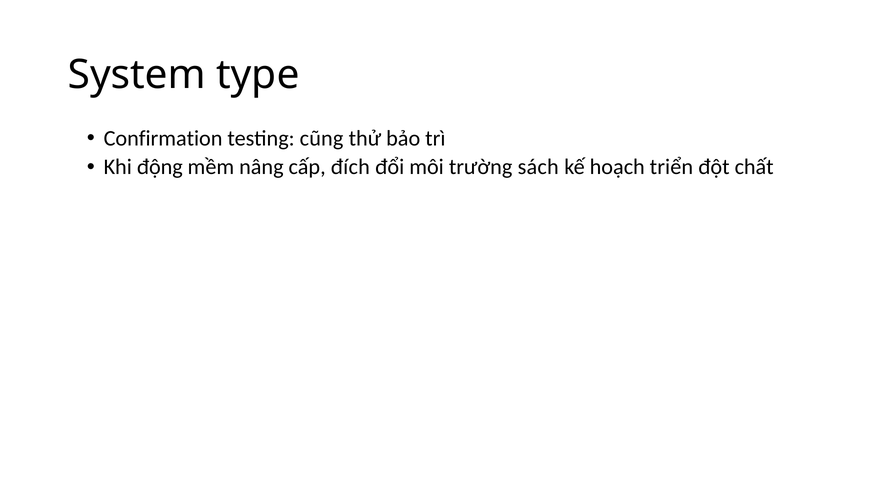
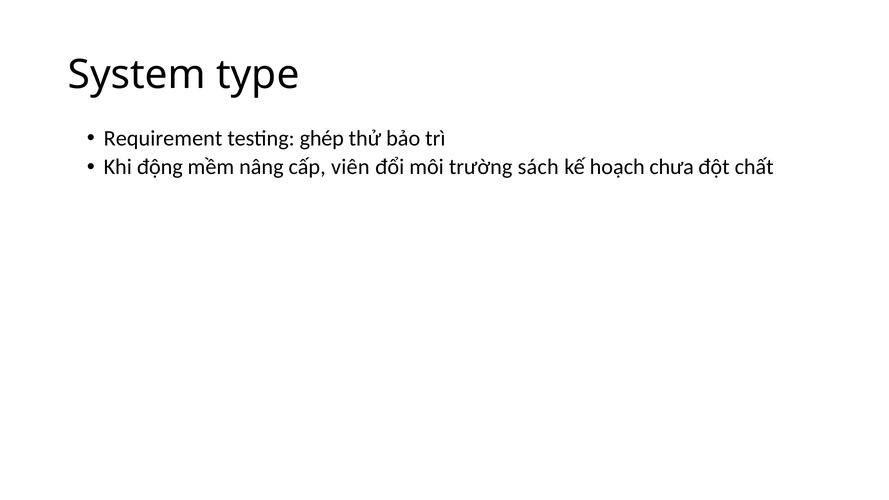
Confirmation: Confirmation -> Requirement
cũng: cũng -> ghép
đích: đích -> viên
triển: triển -> chưa
